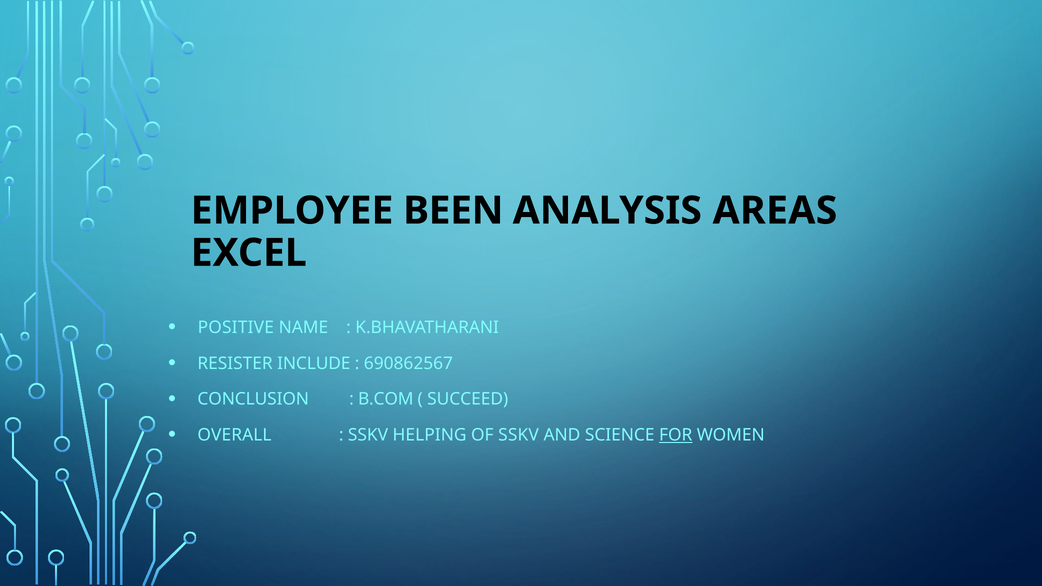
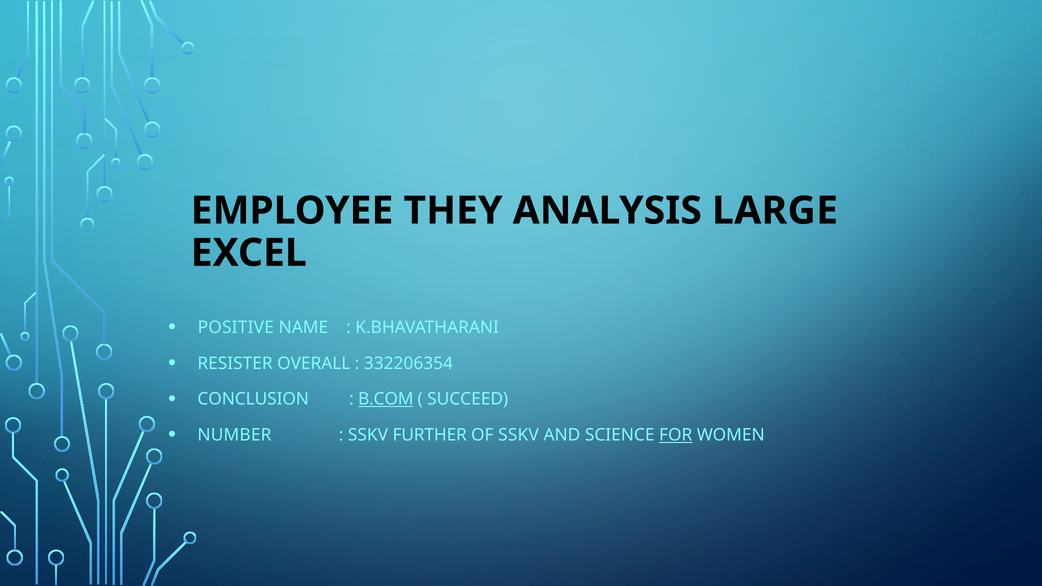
BEEN: BEEN -> THEY
AREAS: AREAS -> LARGE
INCLUDE: INCLUDE -> OVERALL
690862567: 690862567 -> 332206354
B.COM underline: none -> present
OVERALL: OVERALL -> NUMBER
HELPING: HELPING -> FURTHER
